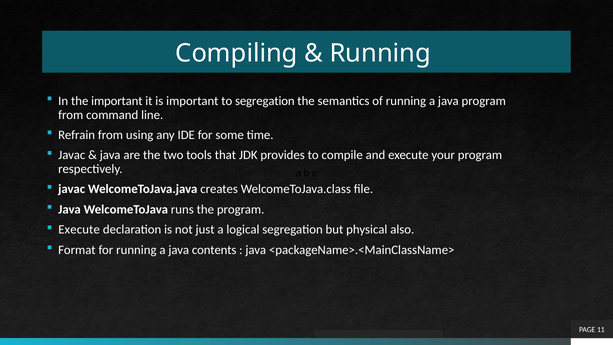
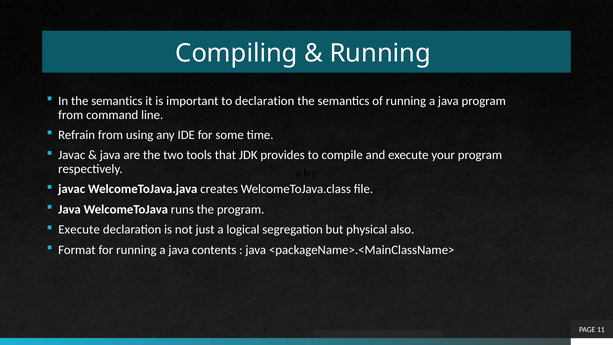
In the important: important -> semantics
to segregation: segregation -> declaration
